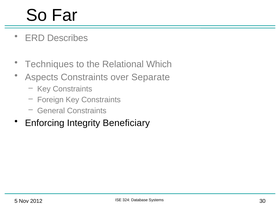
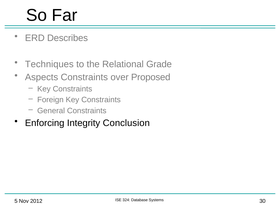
Which: Which -> Grade
Separate: Separate -> Proposed
Beneficiary: Beneficiary -> Conclusion
